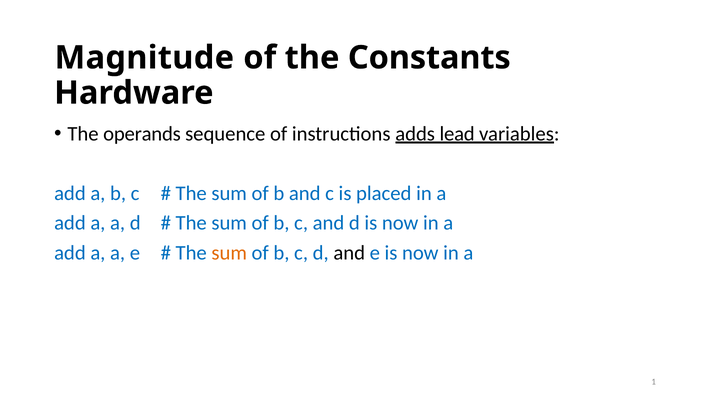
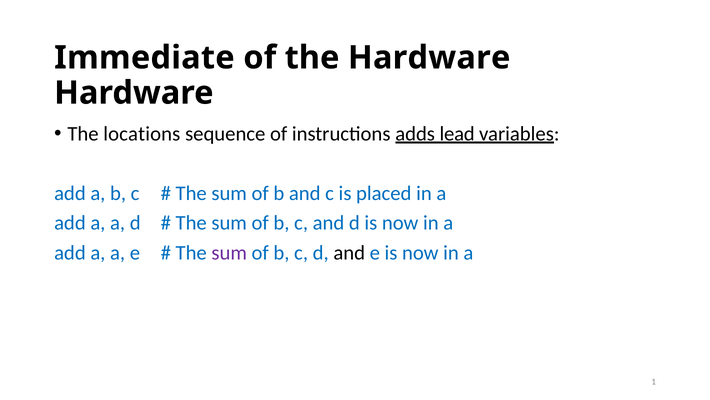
Magnitude: Magnitude -> Immediate
the Constants: Constants -> Hardware
operands: operands -> locations
sum at (229, 252) colour: orange -> purple
